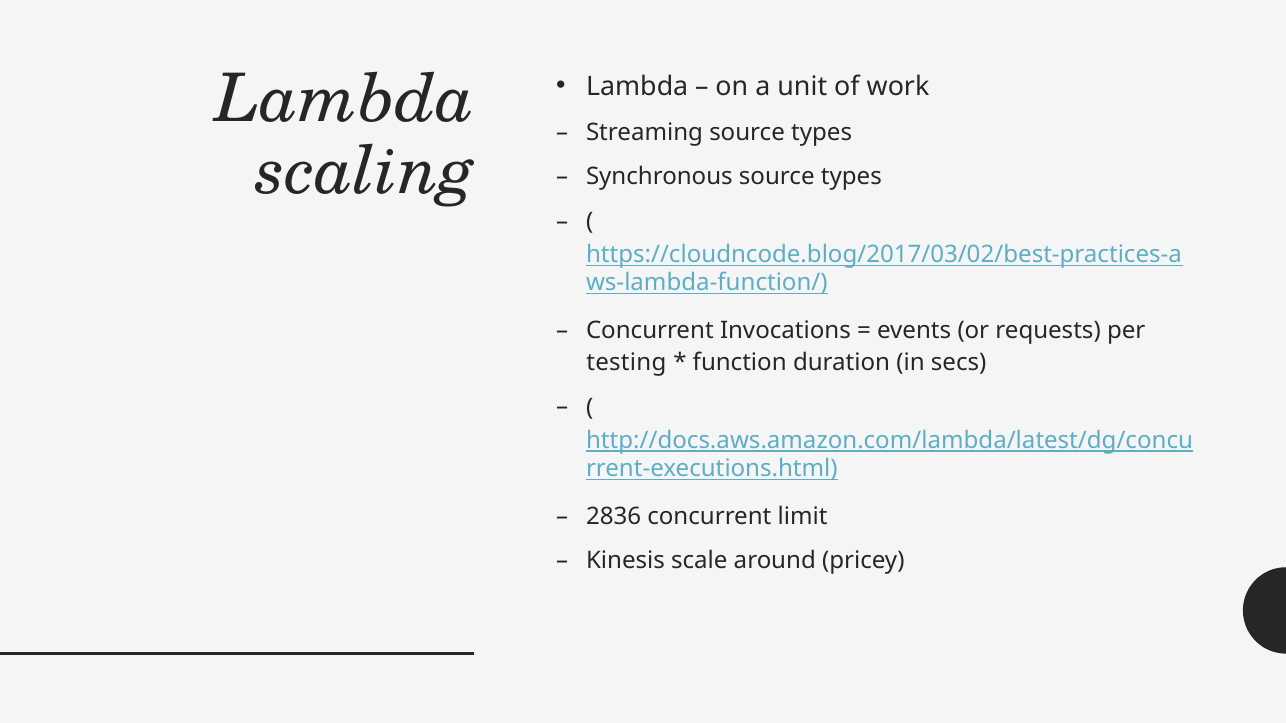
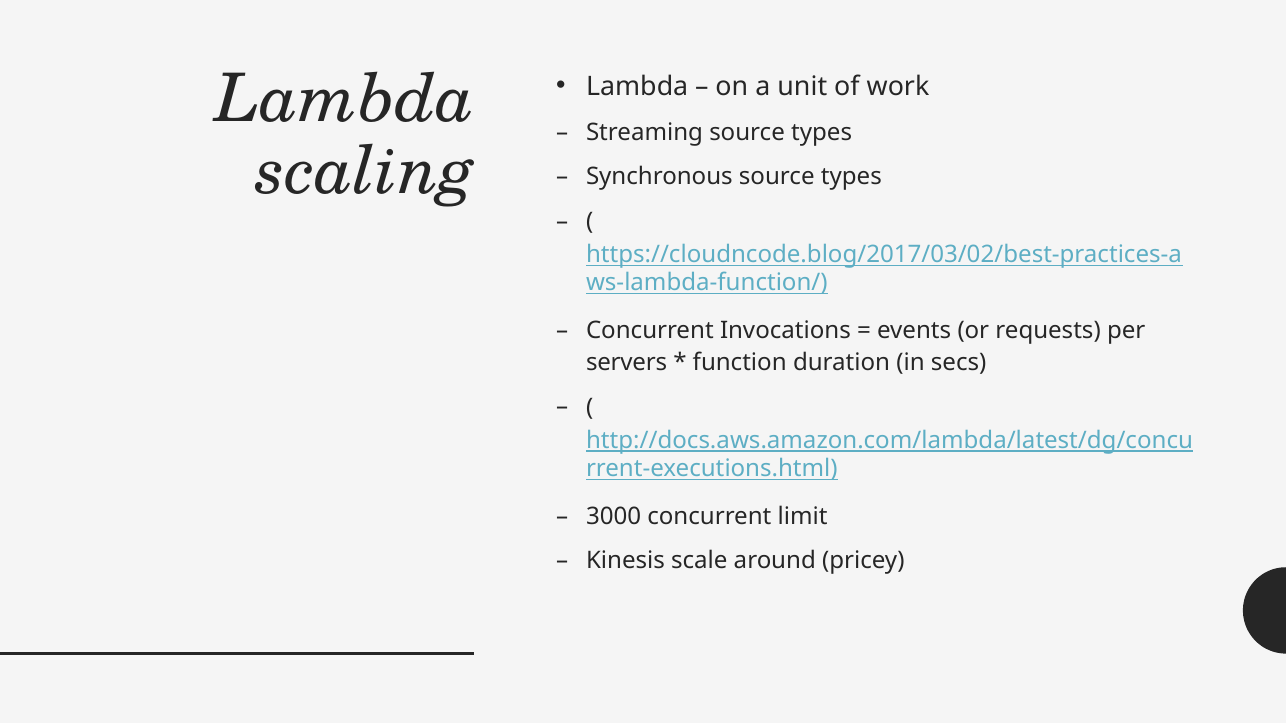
testing: testing -> servers
2836: 2836 -> 3000
